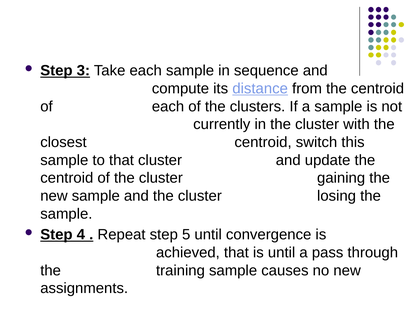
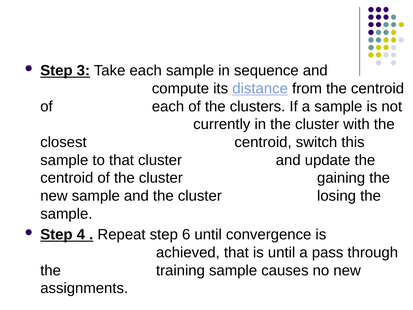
5: 5 -> 6
